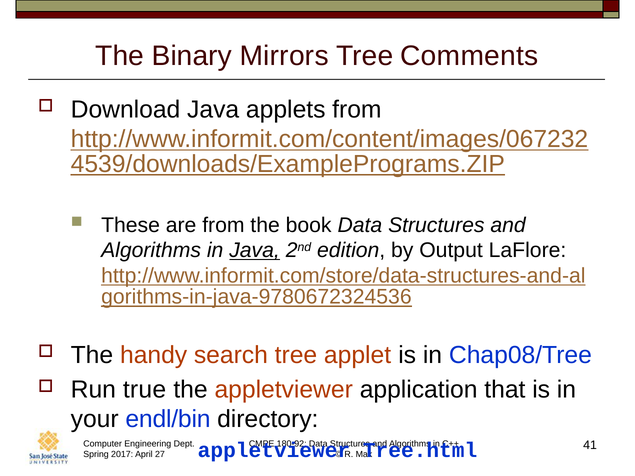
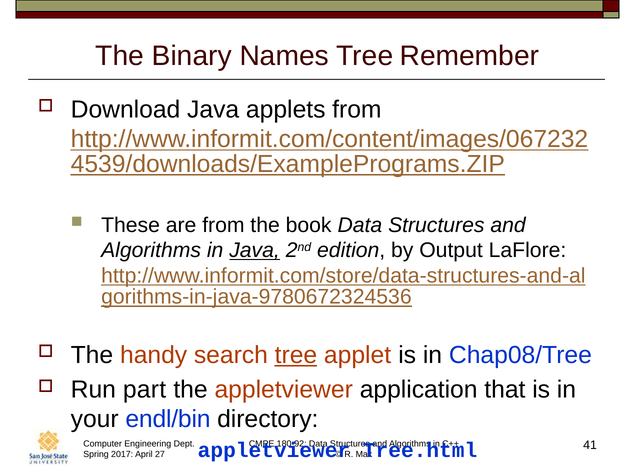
Mirrors: Mirrors -> Names
Comments: Comments -> Remember
tree at (296, 355) underline: none -> present
true: true -> part
